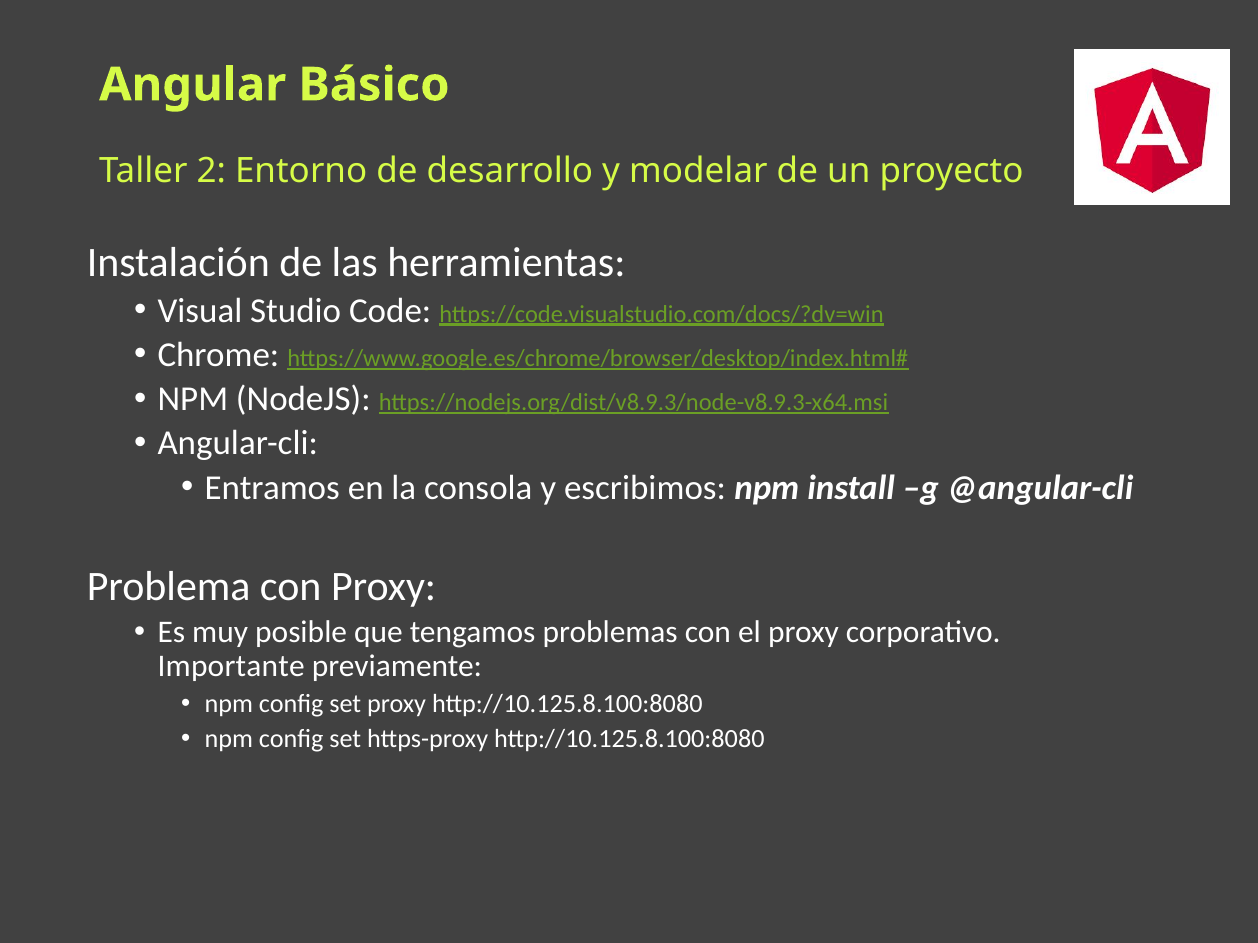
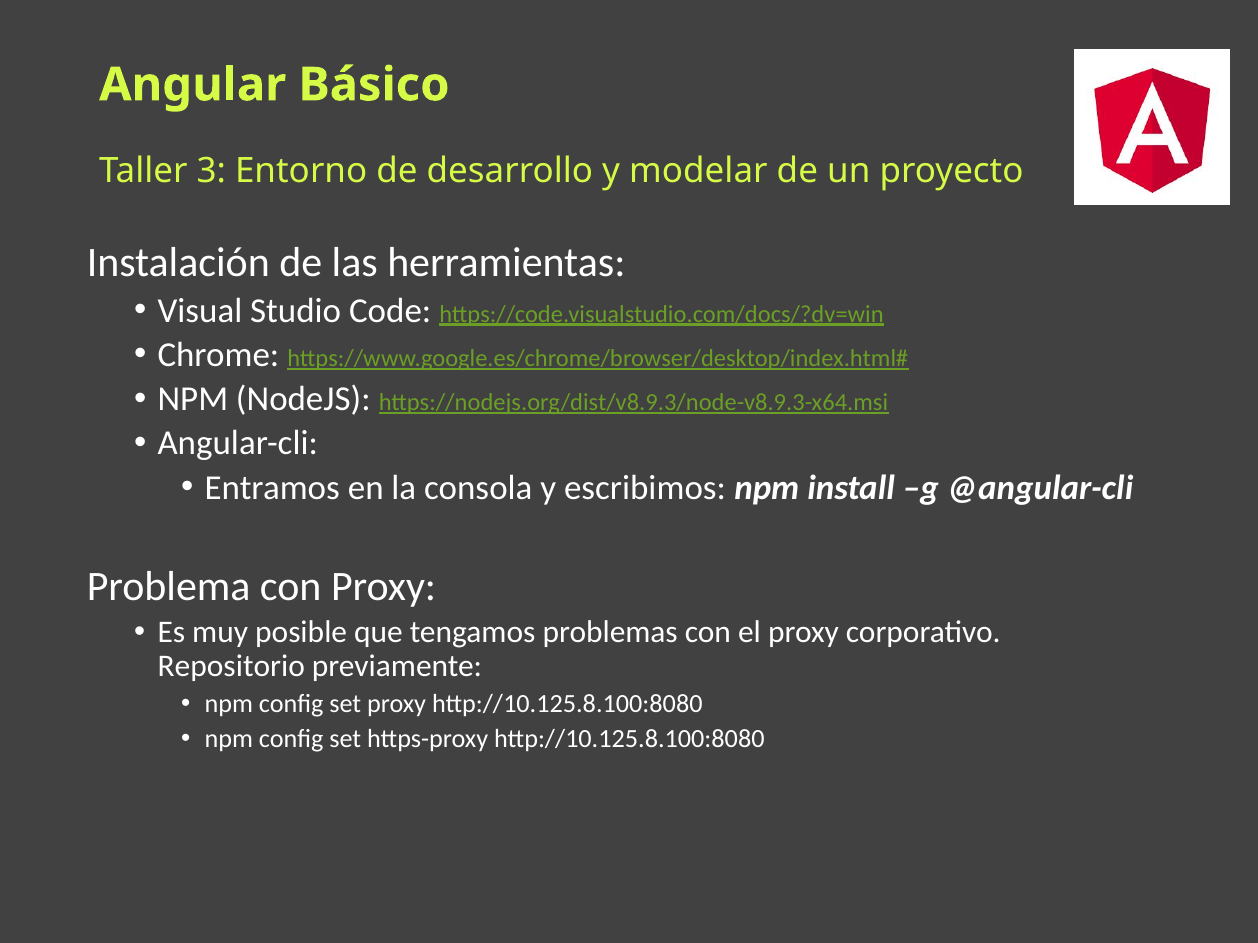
2: 2 -> 3
Importante: Importante -> Repositorio
